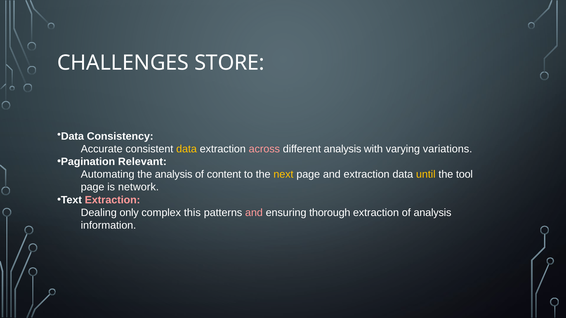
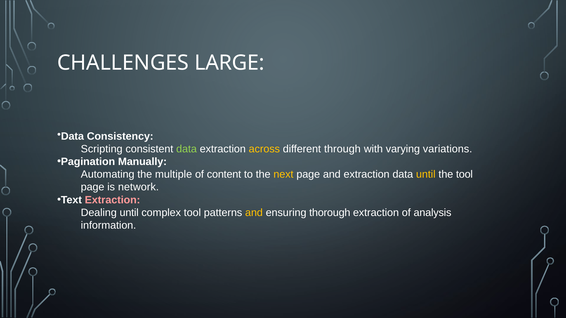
STORE: STORE -> LARGE
Accurate: Accurate -> Scripting
data at (187, 149) colour: yellow -> light green
across colour: pink -> yellow
different analysis: analysis -> through
Relevant: Relevant -> Manually
the analysis: analysis -> multiple
Dealing only: only -> until
complex this: this -> tool
and at (254, 213) colour: pink -> yellow
